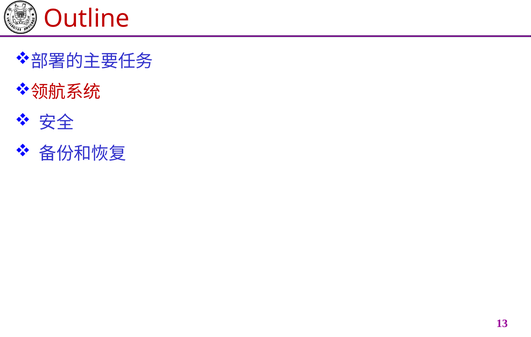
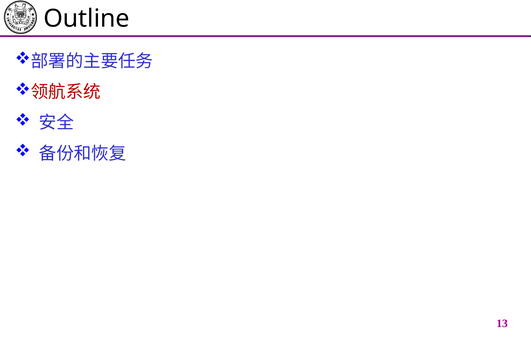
Outline colour: red -> black
